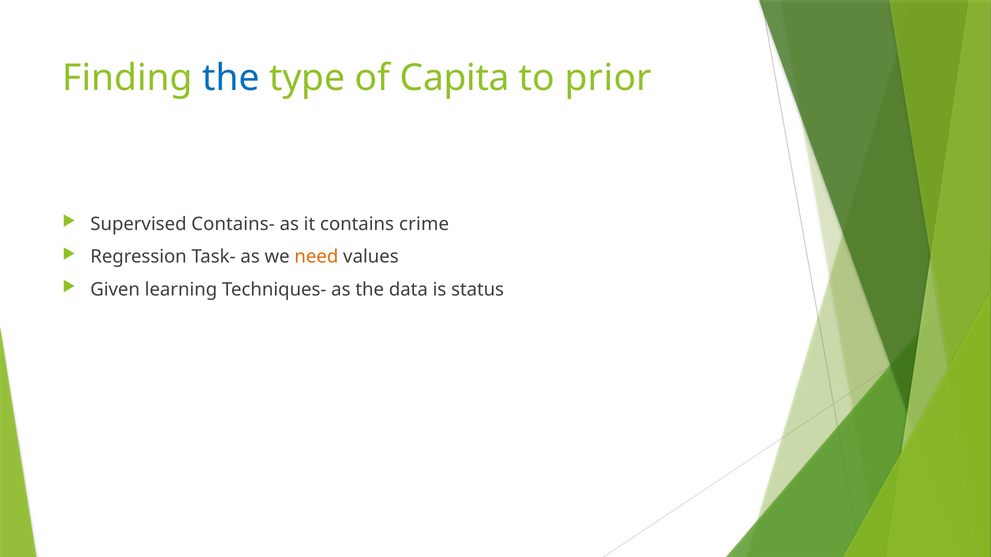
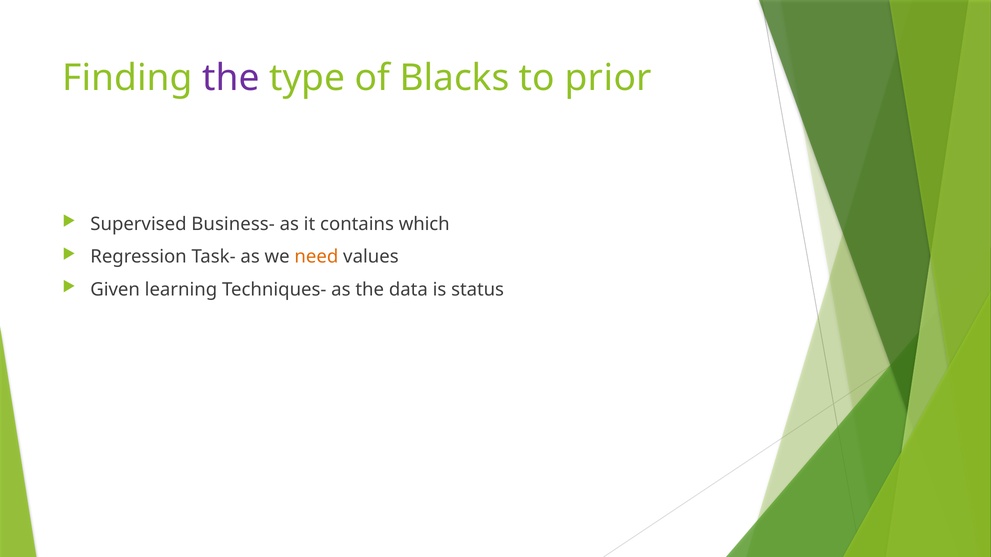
the at (231, 78) colour: blue -> purple
Capita: Capita -> Blacks
Contains-: Contains- -> Business-
crime: crime -> which
